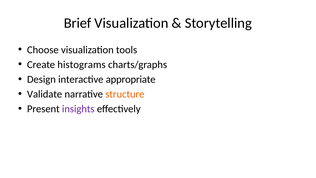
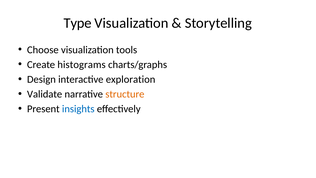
Brief: Brief -> Type
appropriate: appropriate -> exploration
insights colour: purple -> blue
